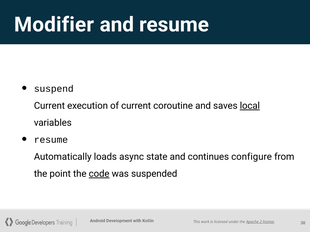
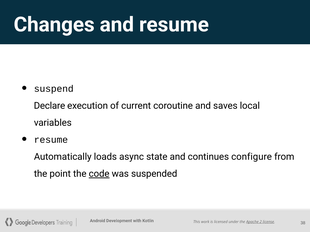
Modifier: Modifier -> Changes
Current at (49, 106): Current -> Declare
local underline: present -> none
